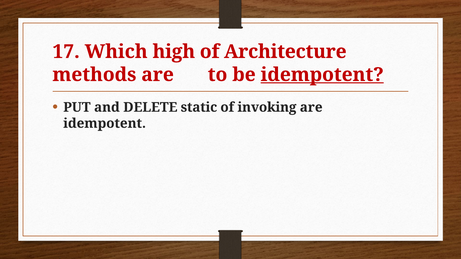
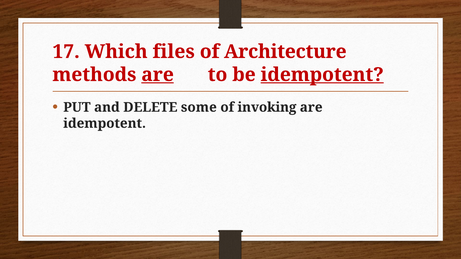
high: high -> files
are at (158, 75) underline: none -> present
static: static -> some
